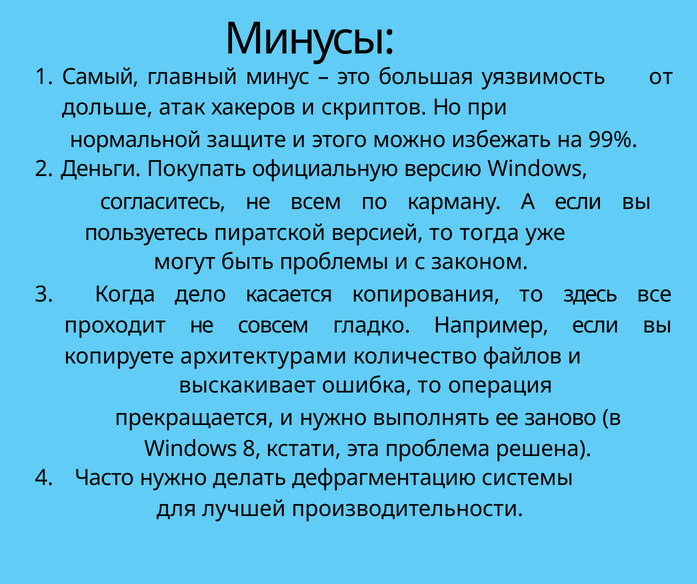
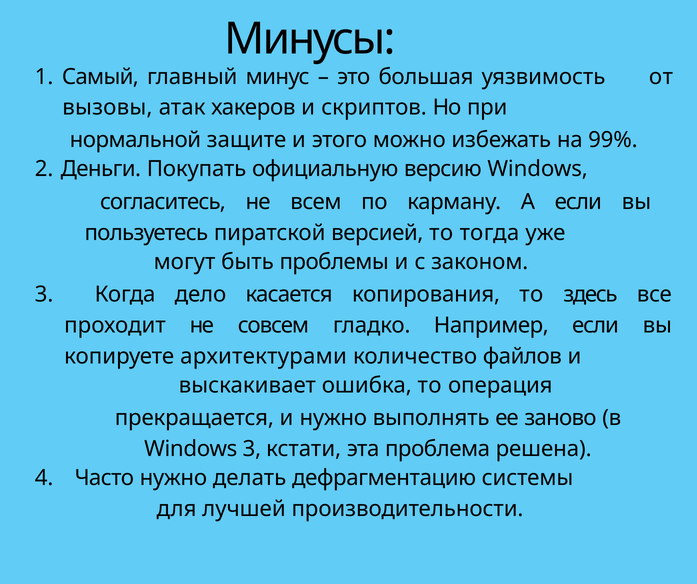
дольше: дольше -> вызовы
Windows 8: 8 -> 3
